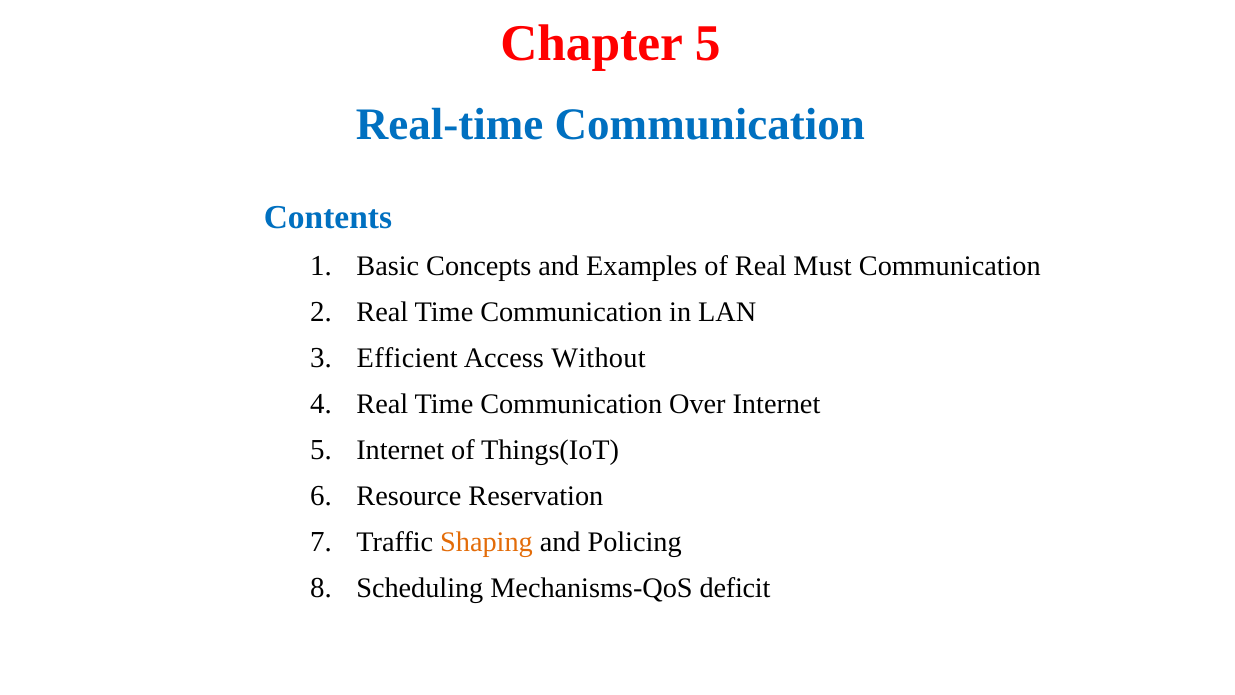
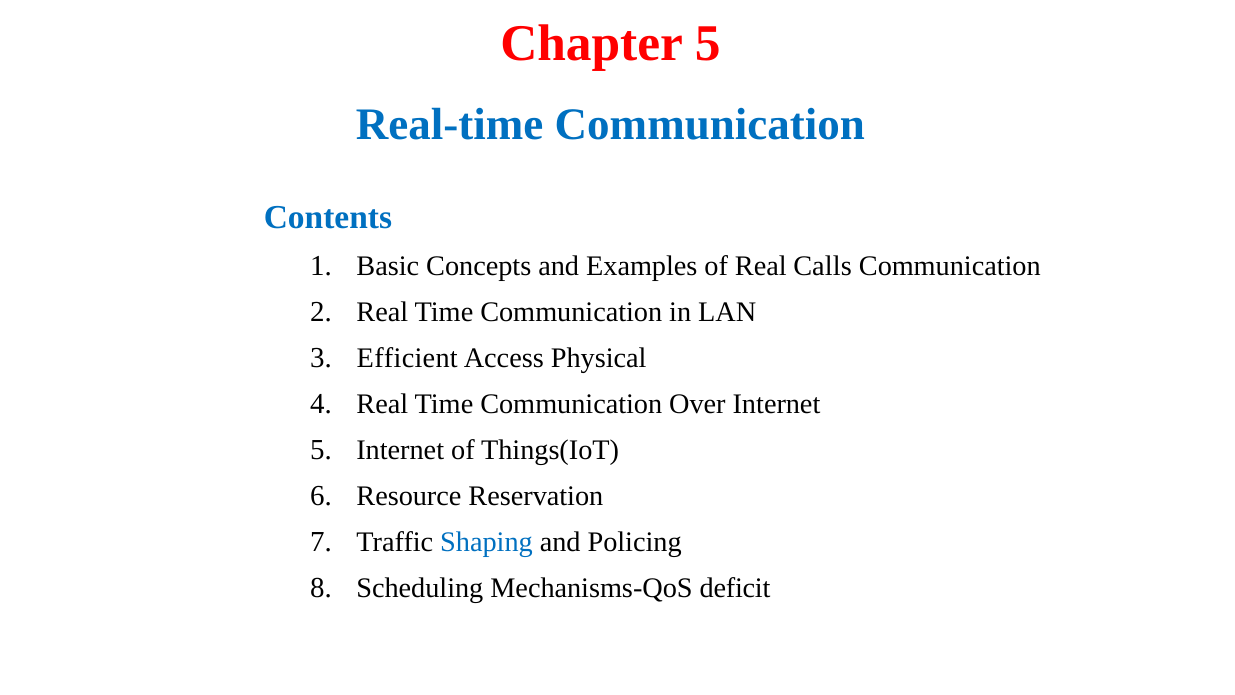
Must: Must -> Calls
Without: Without -> Physical
Shaping colour: orange -> blue
